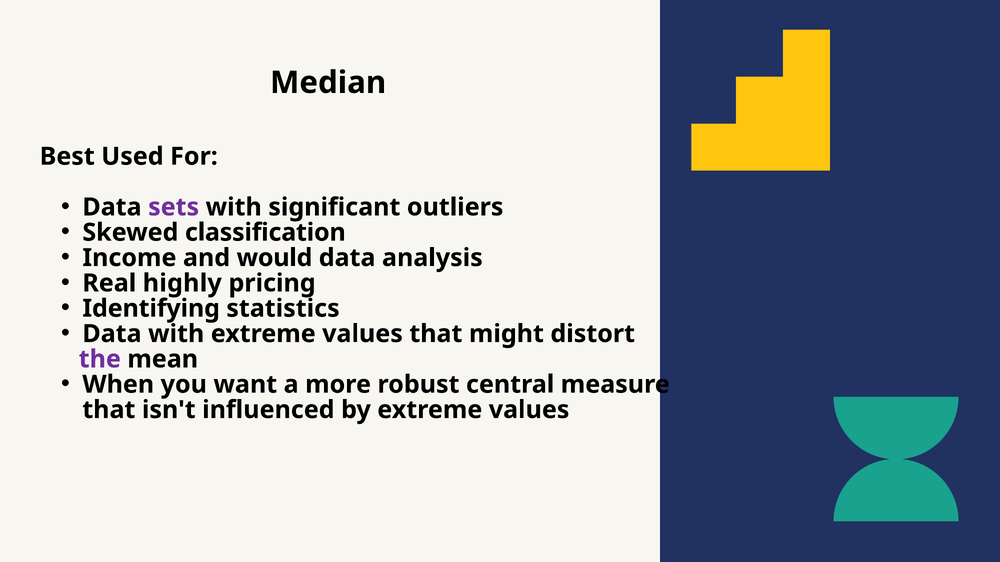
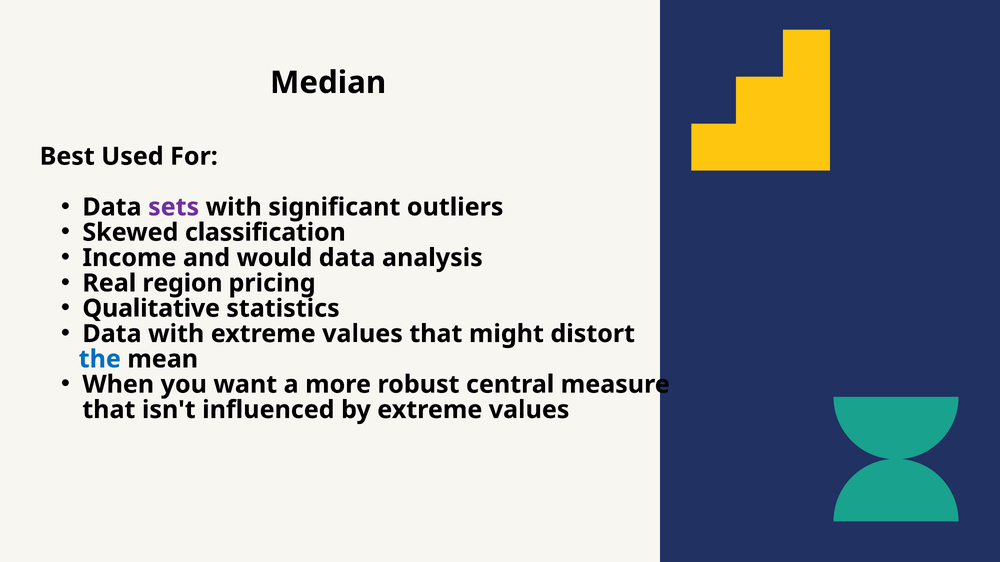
highly: highly -> region
Identifying: Identifying -> Qualitative
the colour: purple -> blue
